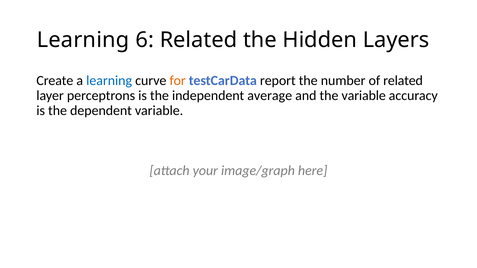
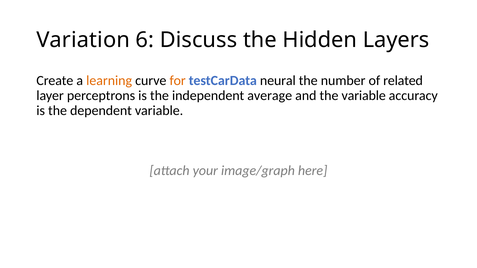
Learning at (83, 40): Learning -> Variation
6 Related: Related -> Discuss
learning at (109, 81) colour: blue -> orange
report: report -> neural
